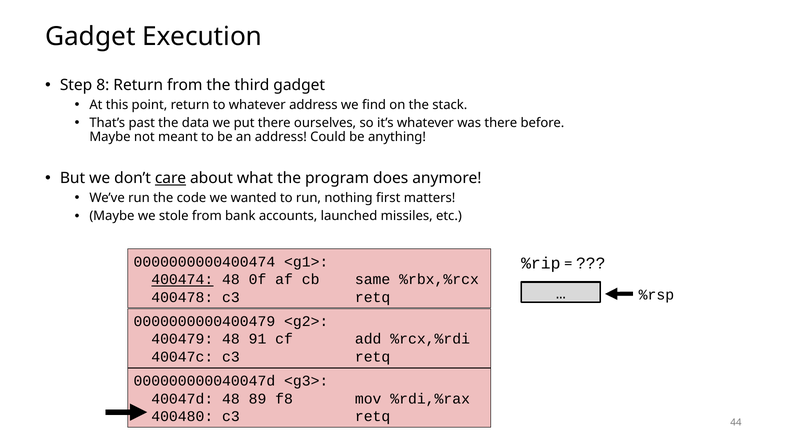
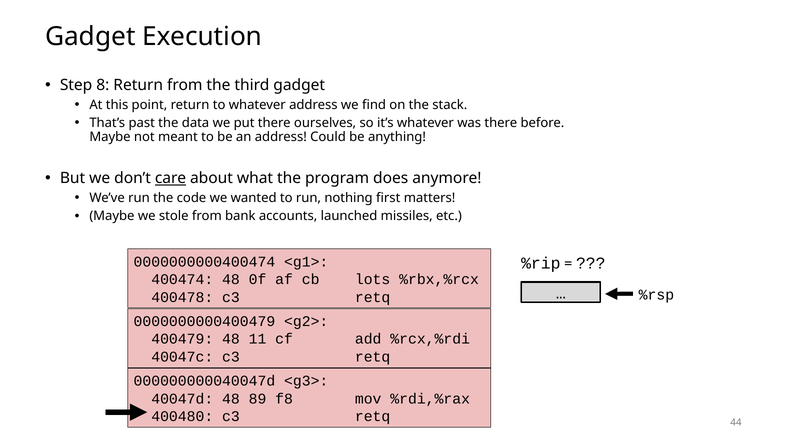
400474 underline: present -> none
same: same -> lots
91: 91 -> 11
